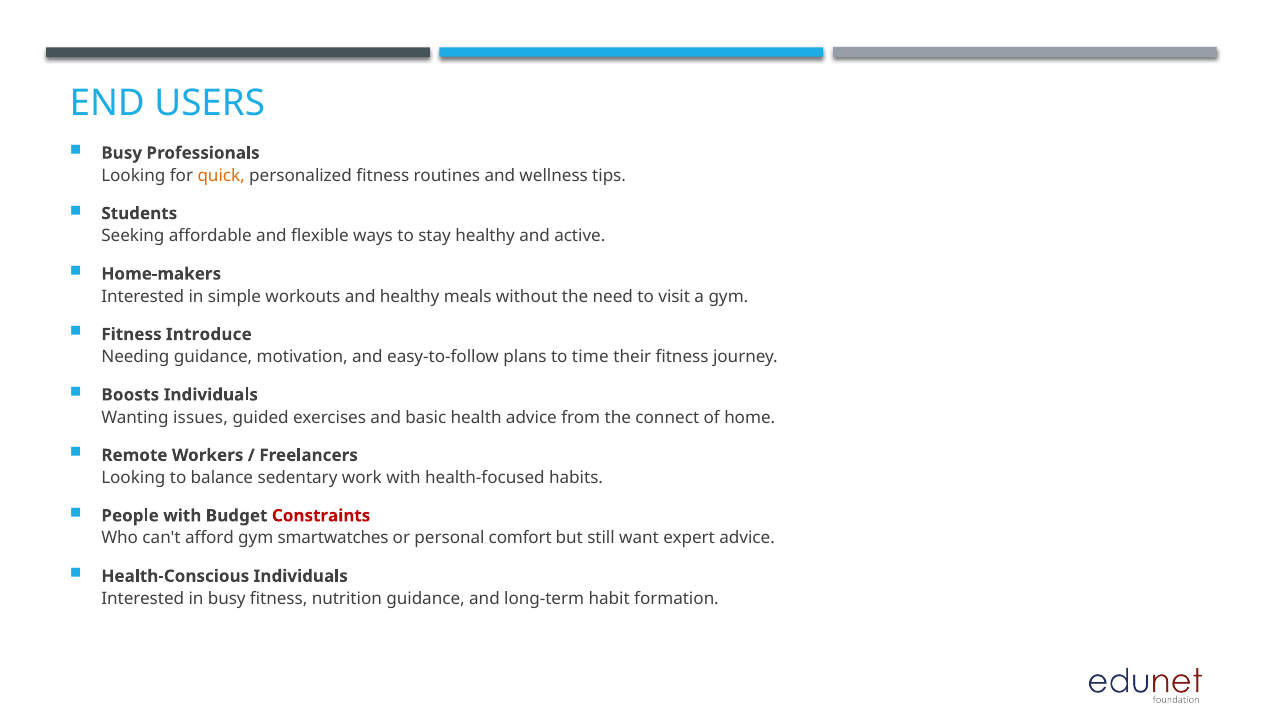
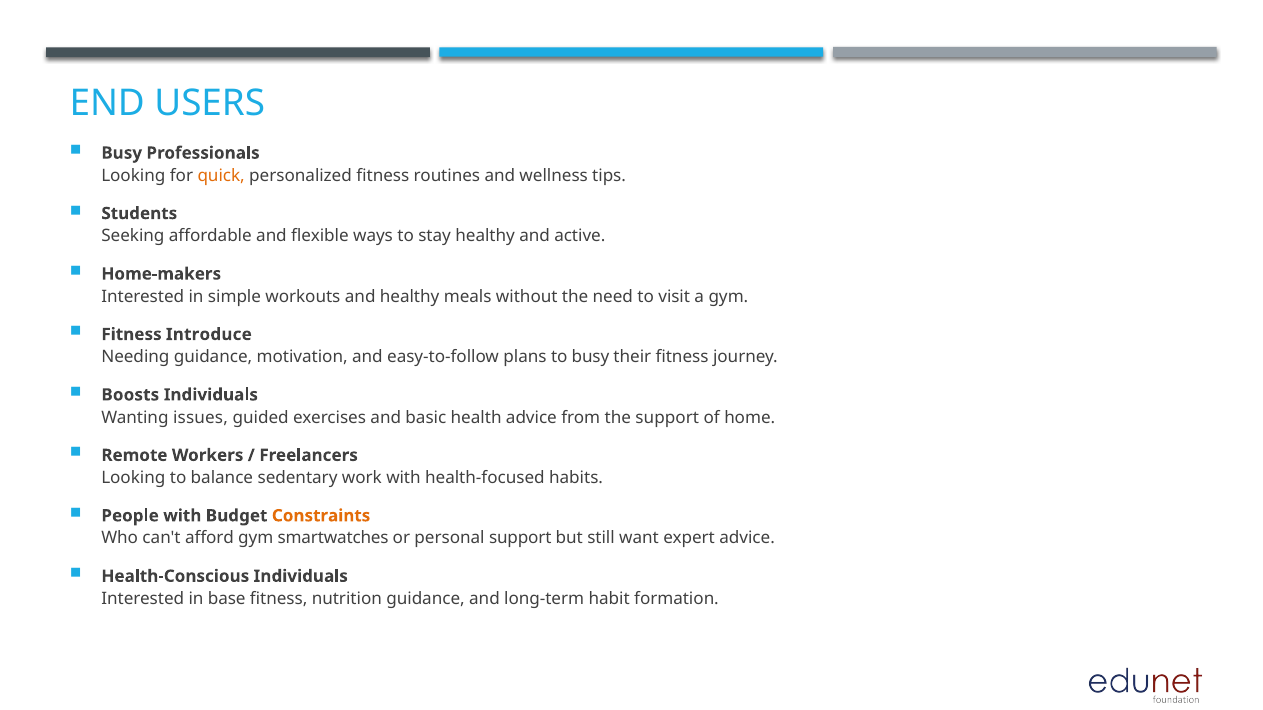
to time: time -> busy
the connect: connect -> support
Constraints colour: red -> orange
personal comfort: comfort -> support
in busy: busy -> base
